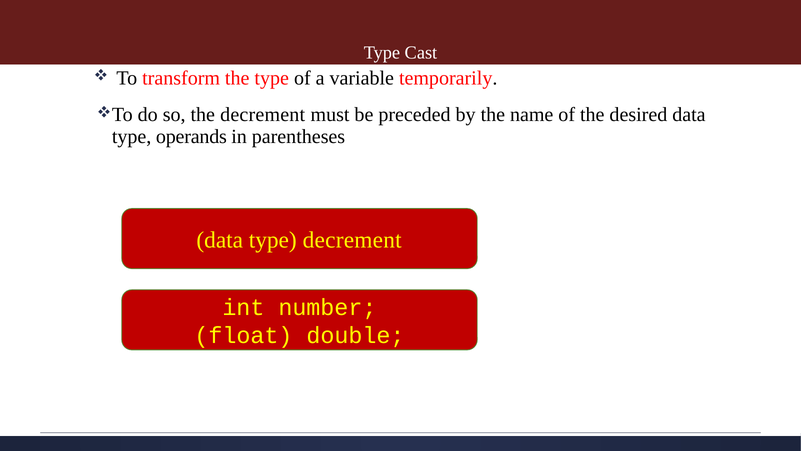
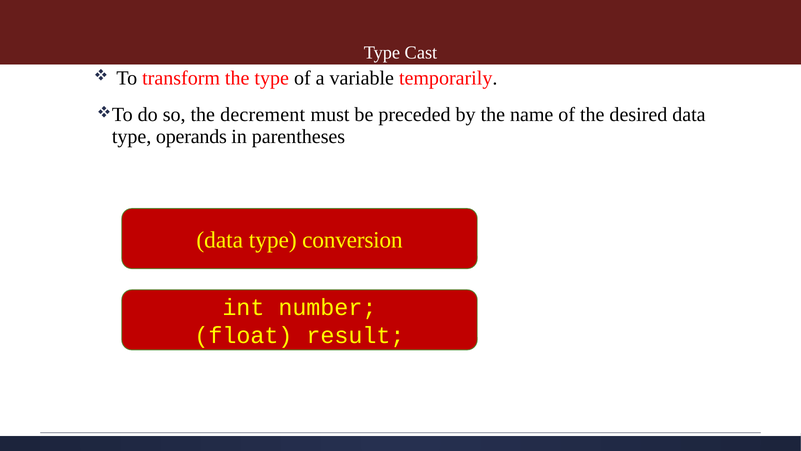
type decrement: decrement -> conversion
double: double -> result
